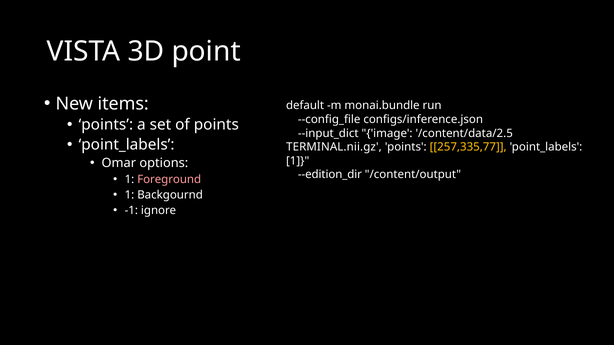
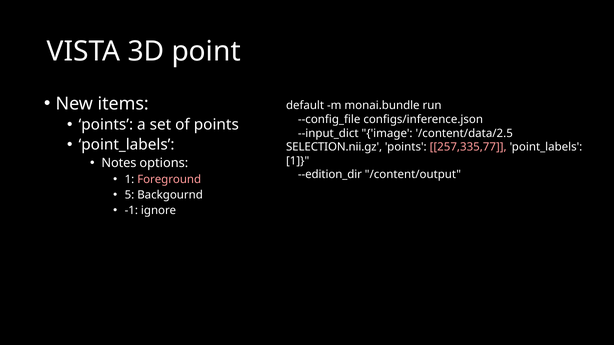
TERMINAL.nii.gz: TERMINAL.nii.gz -> SELECTION.nii.gz
257,335,77 colour: yellow -> pink
Omar: Omar -> Notes
1 at (129, 195): 1 -> 5
